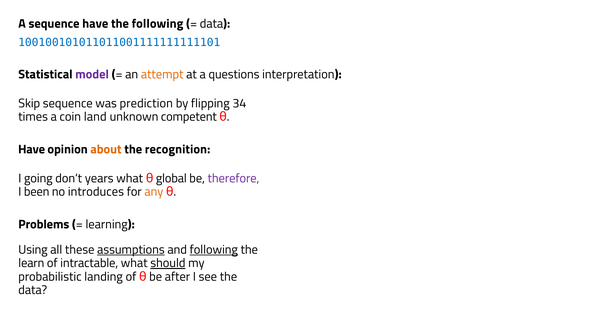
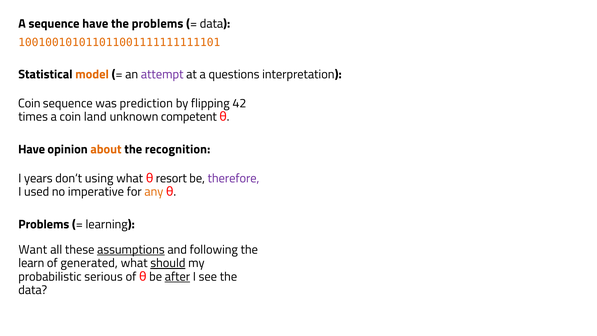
the following: following -> problems
100100101011011001111111111101 colour: blue -> orange
model colour: purple -> orange
attempt colour: orange -> purple
Skip at (29, 103): Skip -> Coin
34: 34 -> 42
going: going -> years
years: years -> using
global: global -> resort
been: been -> used
introduces: introduces -> imperative
Using: Using -> Want
following at (214, 250) underline: present -> none
intractable: intractable -> generated
landing: landing -> serious
after underline: none -> present
